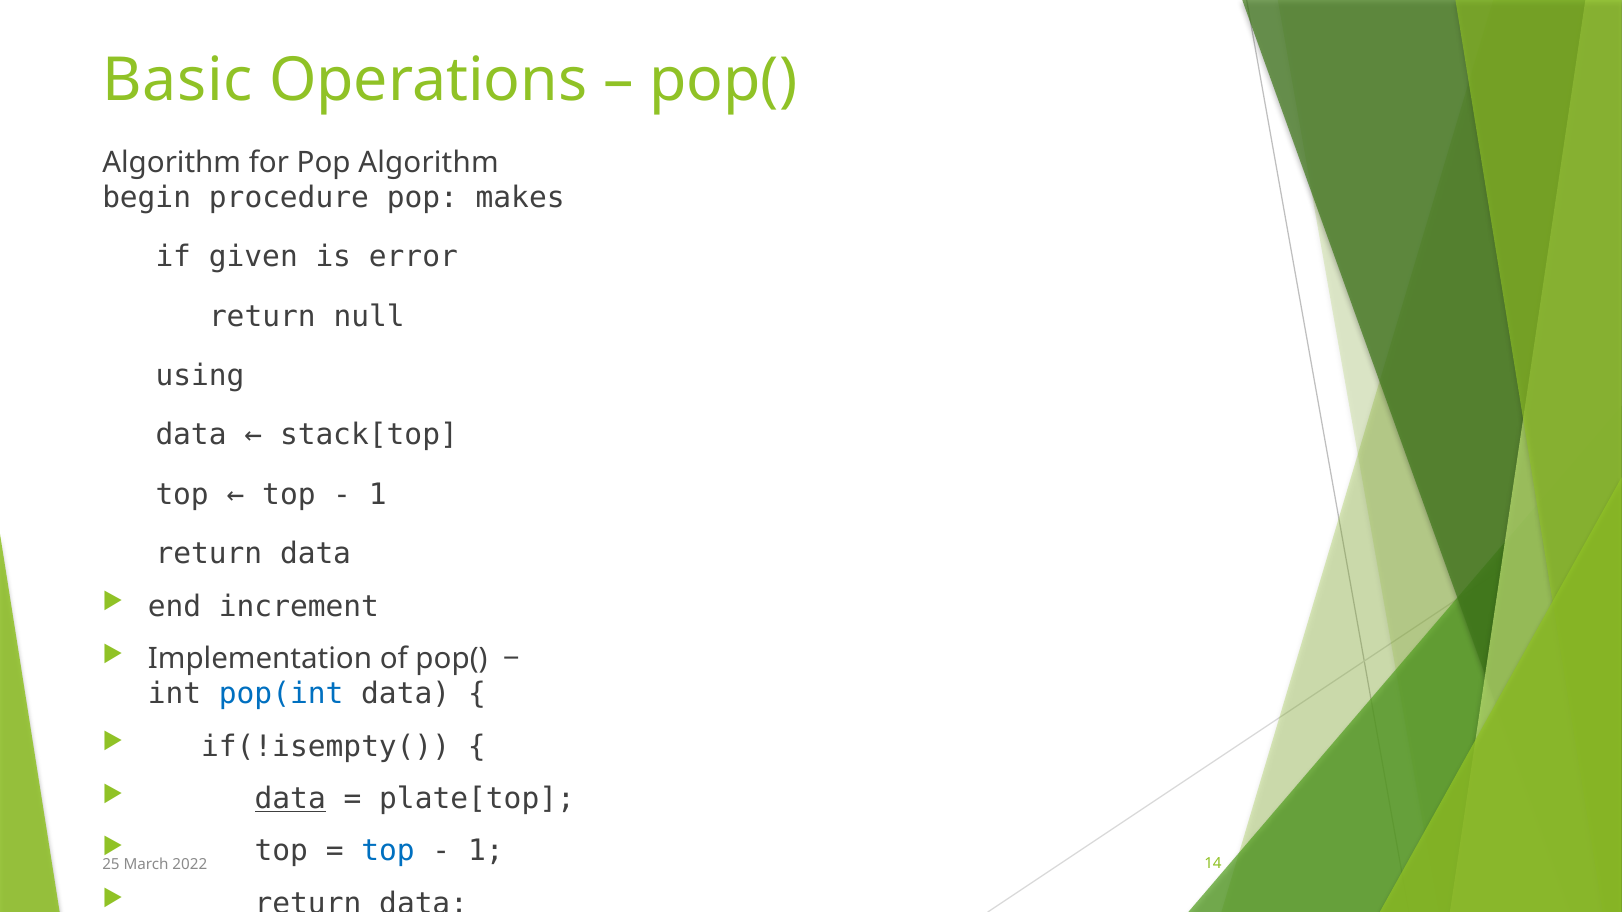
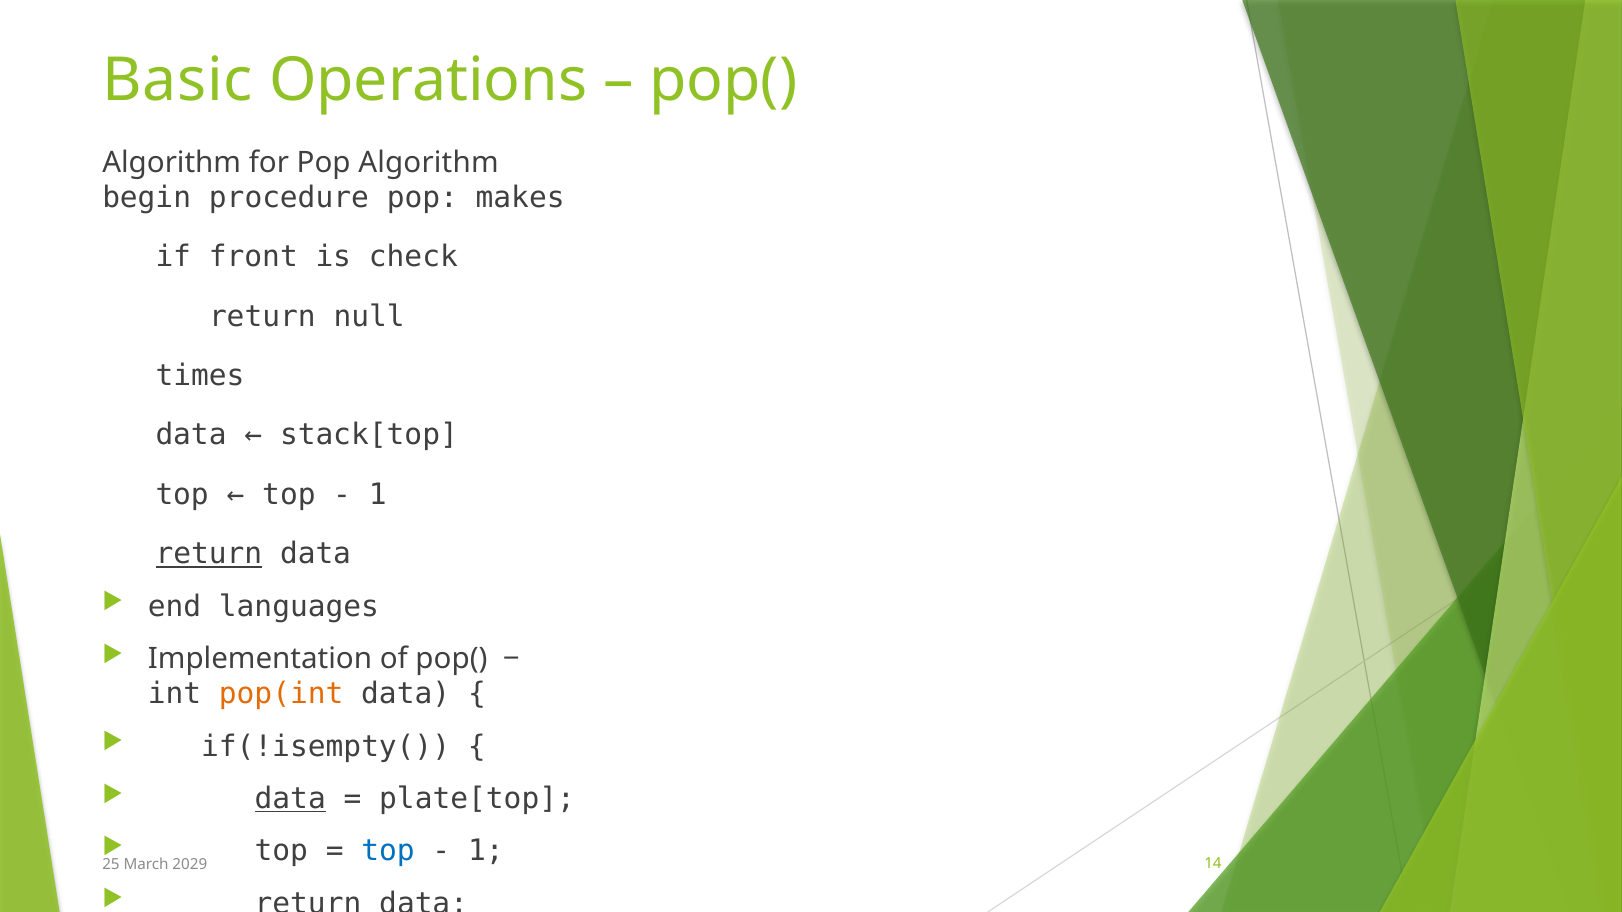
given: given -> front
error: error -> check
using: using -> times
return at (209, 554) underline: none -> present
increment: increment -> languages
pop(int colour: blue -> orange
2022: 2022 -> 2029
